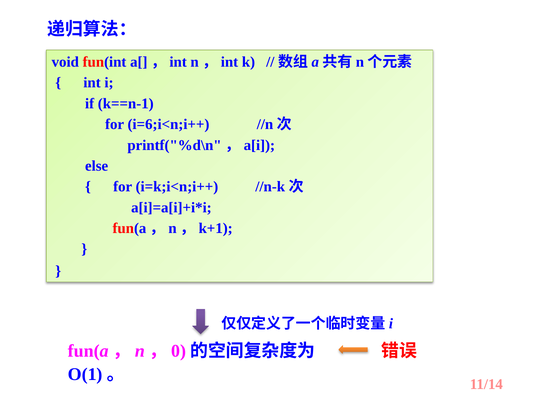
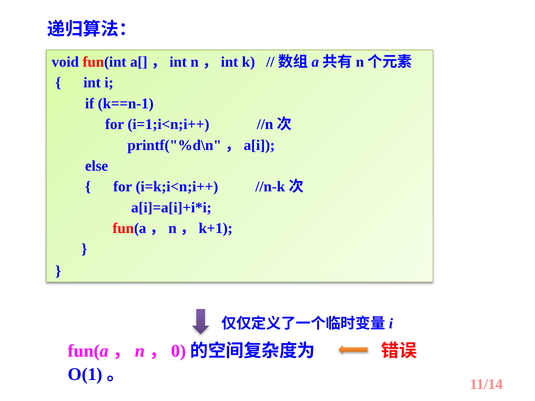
i=6;i<n;i++: i=6;i<n;i++ -> i=1;i<n;i++
